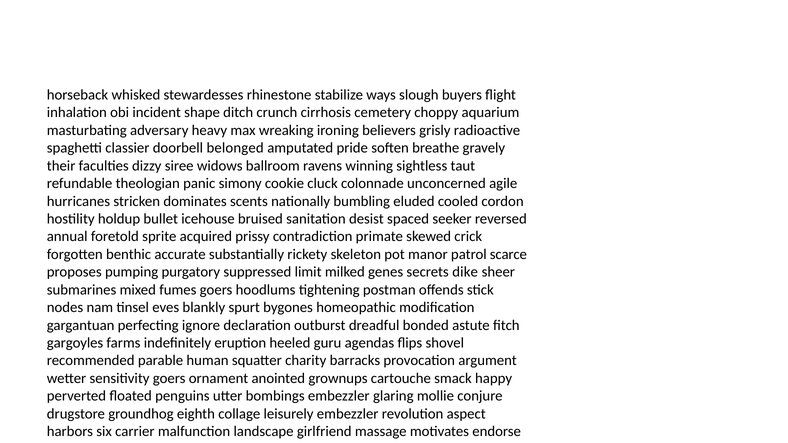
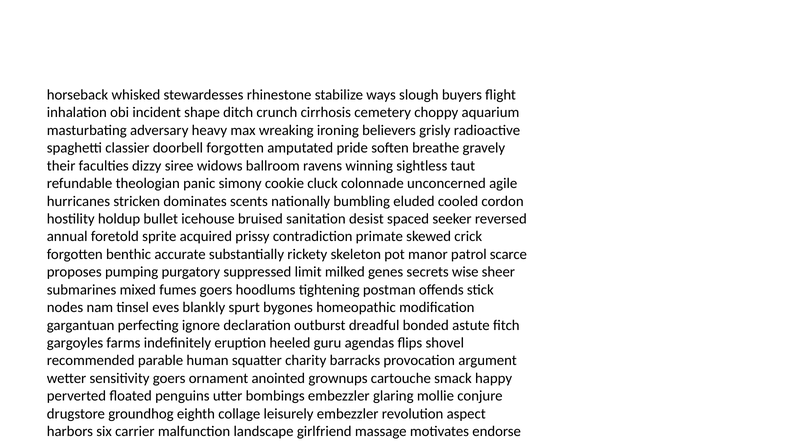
doorbell belonged: belonged -> forgotten
dike: dike -> wise
